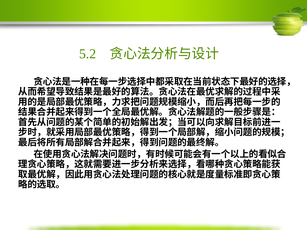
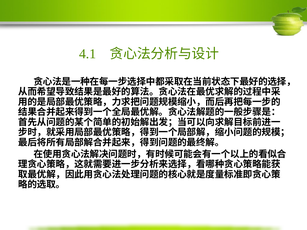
5.2: 5.2 -> 4.1
